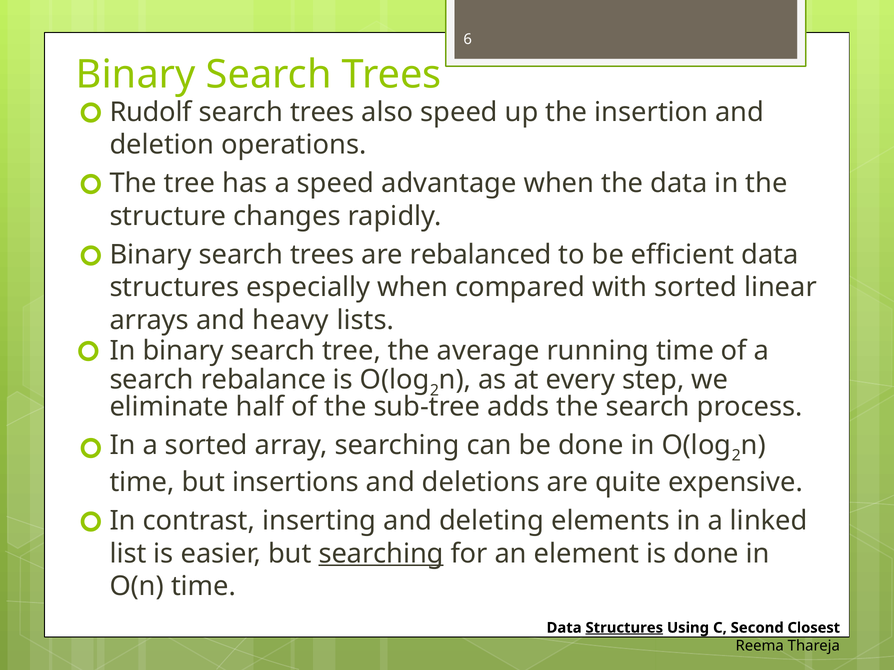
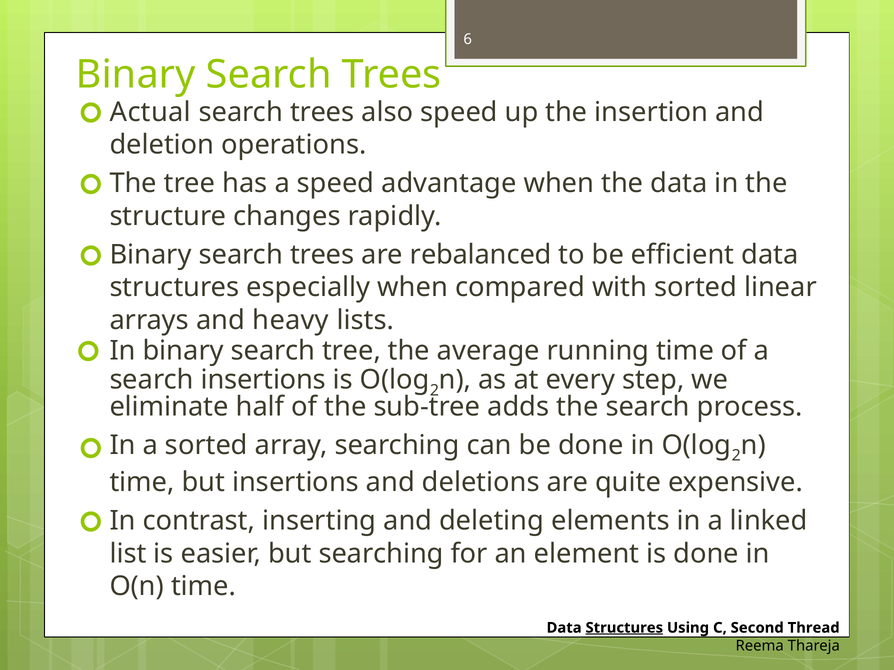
Rudolf: Rudolf -> Actual
search rebalance: rebalance -> insertions
searching at (381, 554) underline: present -> none
Closest: Closest -> Thread
